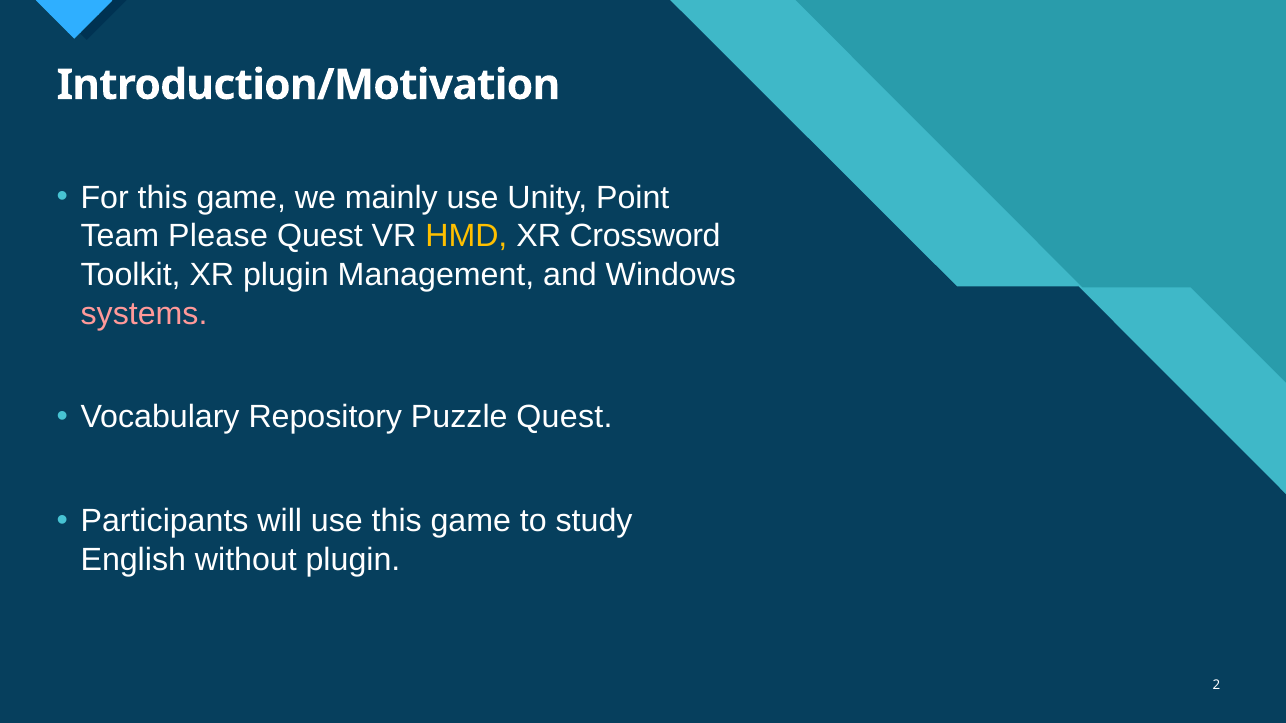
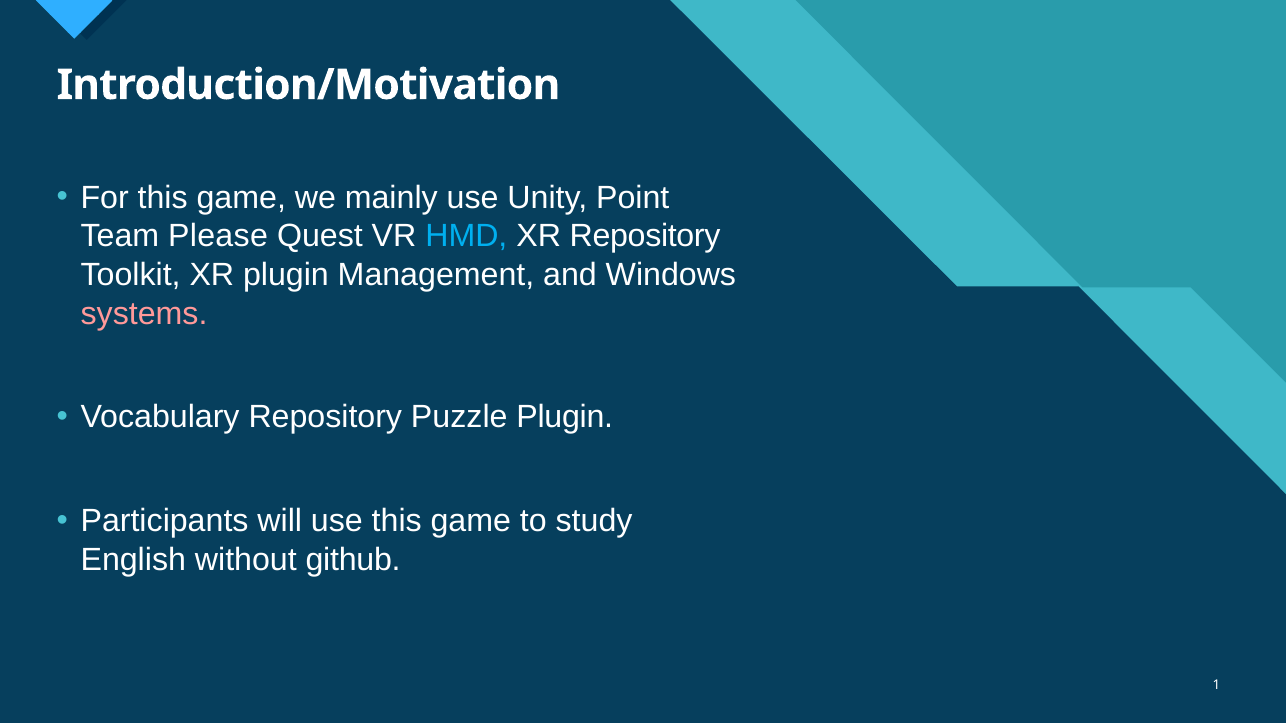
HMD colour: yellow -> light blue
XR Crossword: Crossword -> Repository
Puzzle Quest: Quest -> Plugin
without plugin: plugin -> github
2: 2 -> 1
